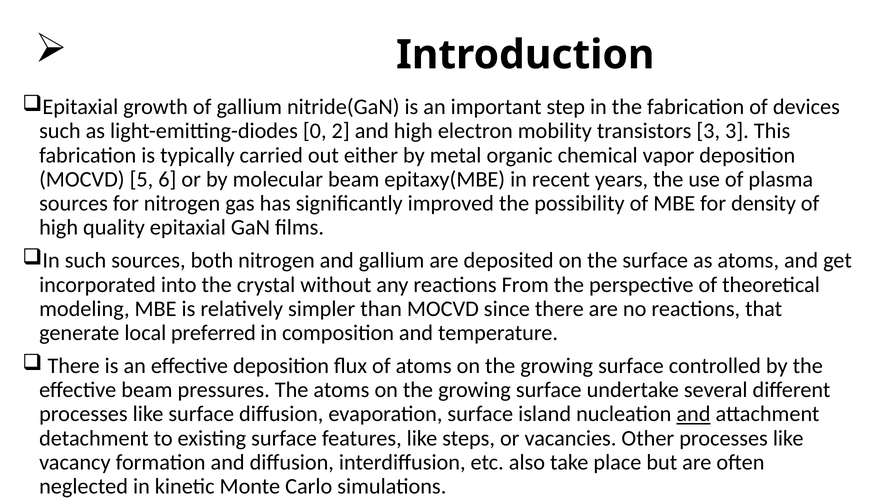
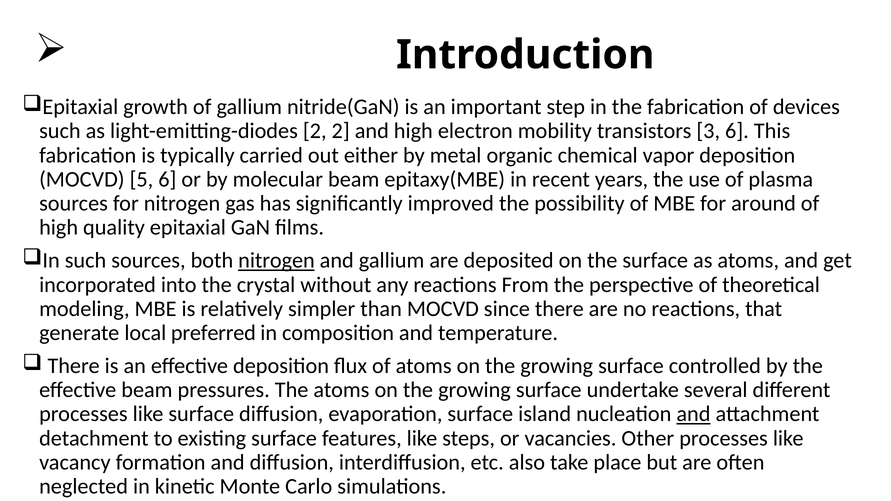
light-emitting-diodes 0: 0 -> 2
3 3: 3 -> 6
density: density -> around
nitrogen at (277, 261) underline: none -> present
